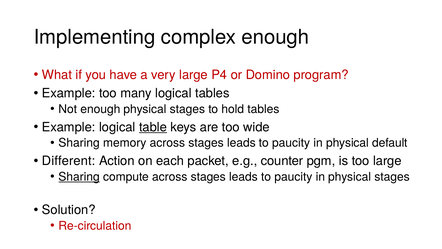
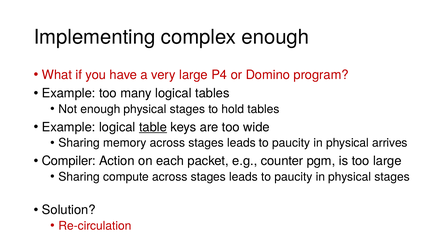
default: default -> arrives
Different: Different -> Compiler
Sharing at (79, 176) underline: present -> none
